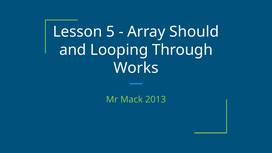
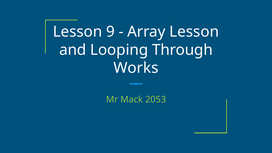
5: 5 -> 9
Array Should: Should -> Lesson
2013: 2013 -> 2053
